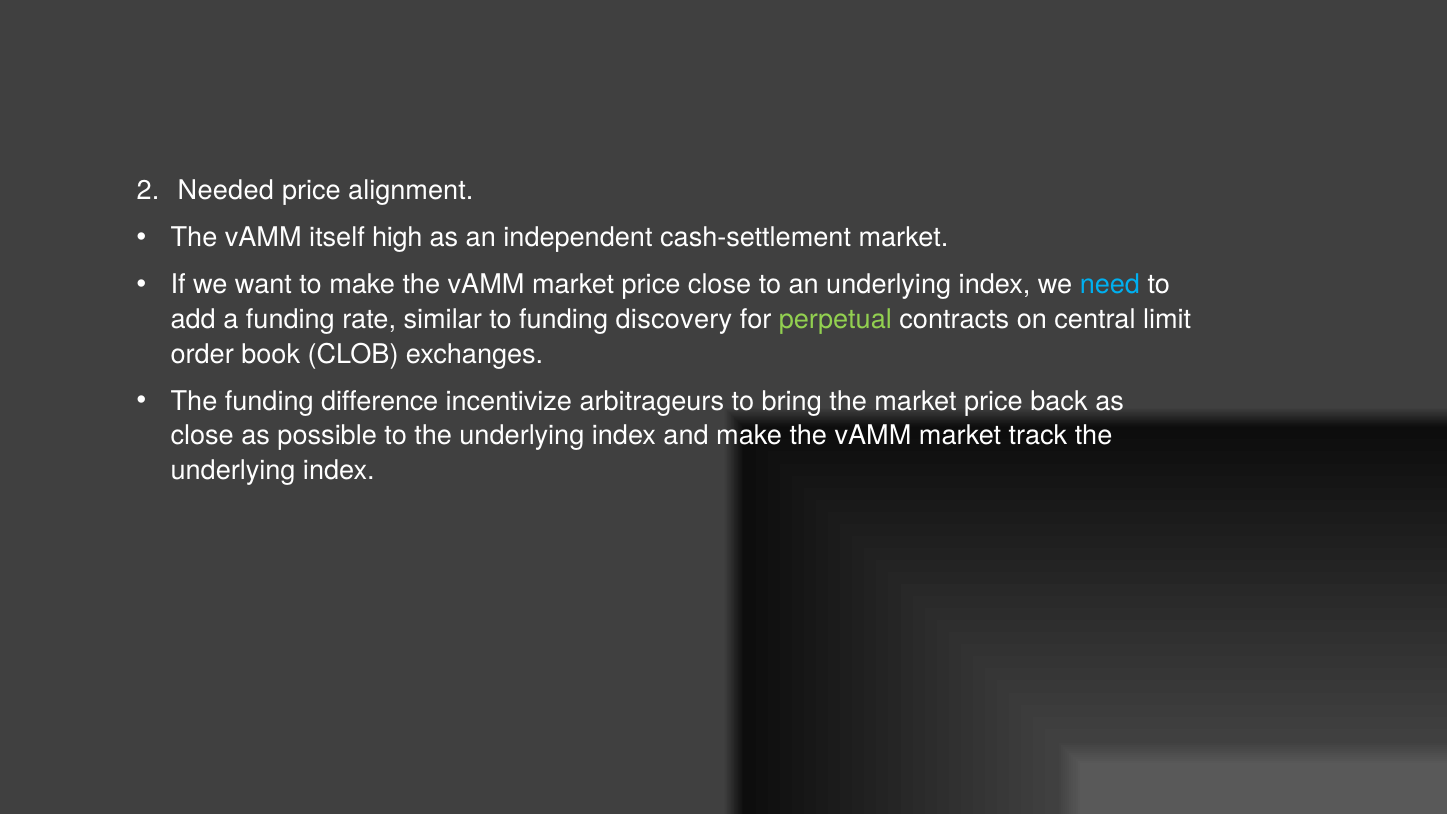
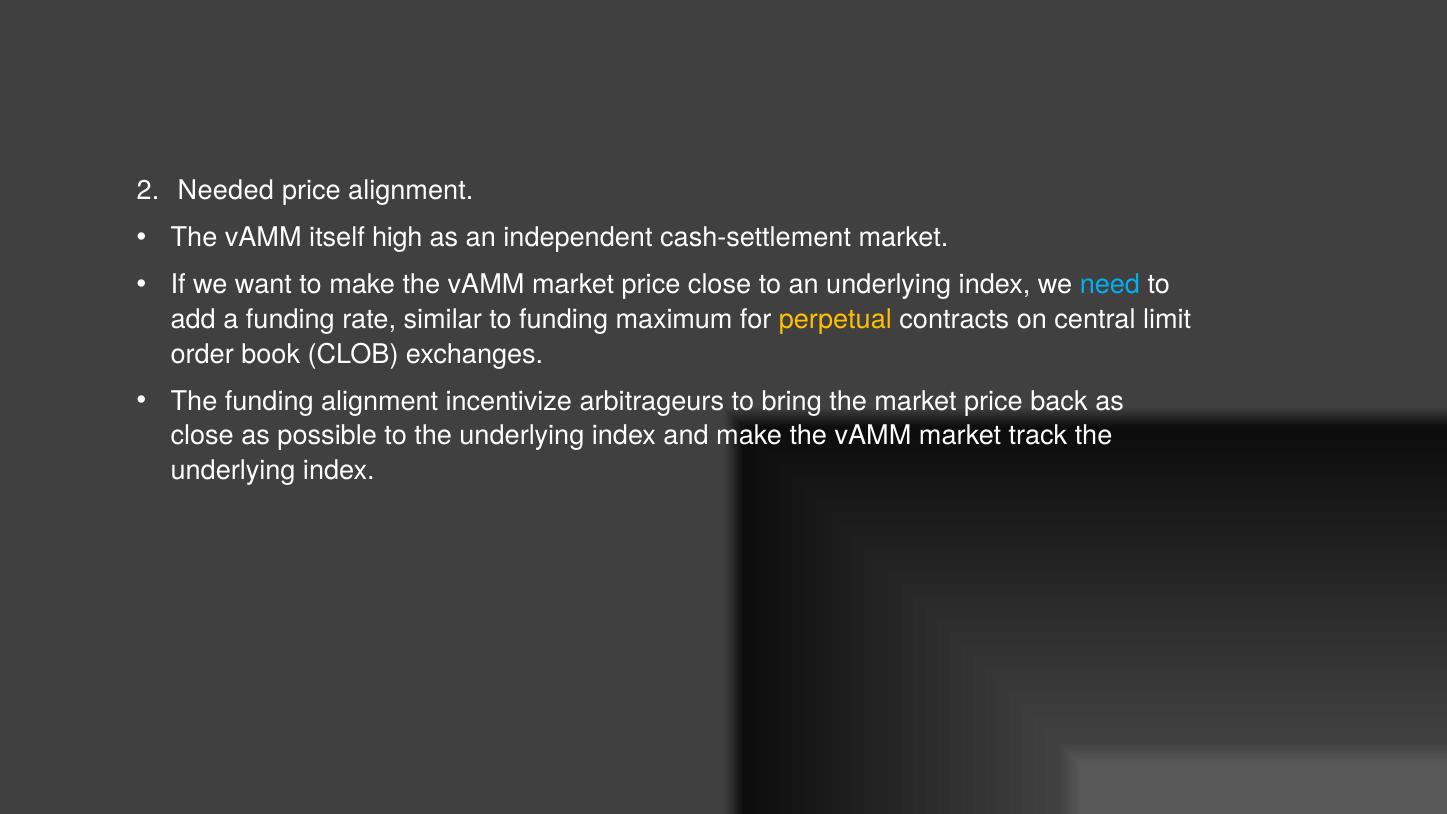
discovery: discovery -> maximum
perpetual colour: light green -> yellow
funding difference: difference -> alignment
